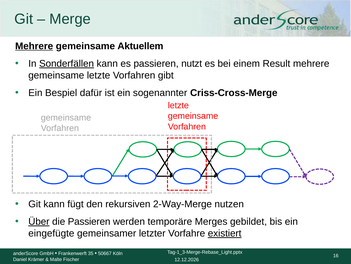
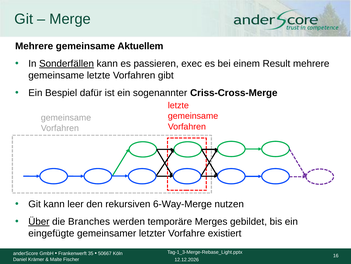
Mehrere at (34, 46) underline: present -> none
nutzt: nutzt -> exec
fügt: fügt -> leer
2-Way-Merge: 2-Way-Merge -> 6-Way-Merge
die Passieren: Passieren -> Branches
existiert underline: present -> none
